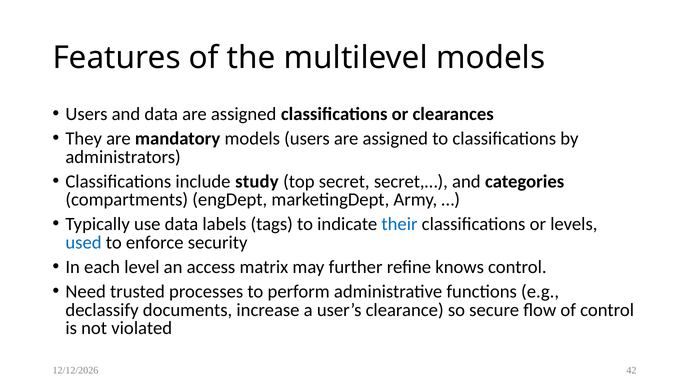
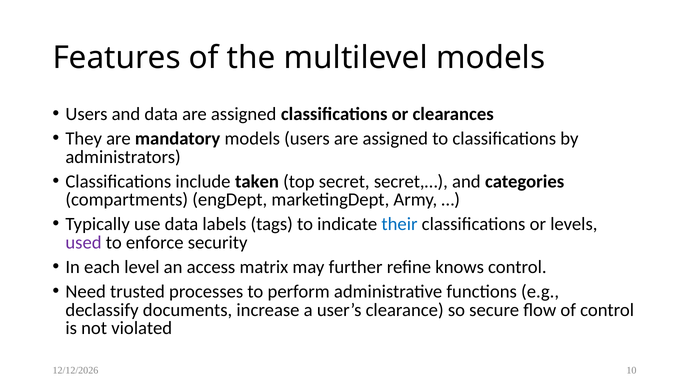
study: study -> taken
used colour: blue -> purple
42: 42 -> 10
